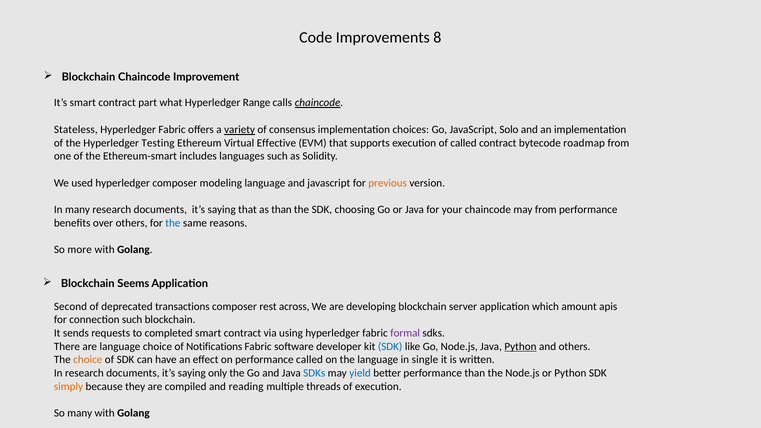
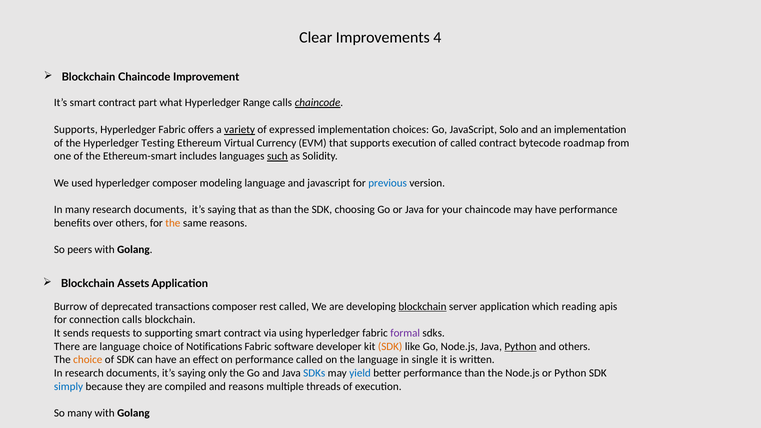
Code: Code -> Clear
8: 8 -> 4
Stateless at (76, 130): Stateless -> Supports
consensus: consensus -> expressed
Effective: Effective -> Currency
such at (277, 156) underline: none -> present
previous colour: orange -> blue
may from: from -> have
the at (173, 223) colour: blue -> orange
more: more -> peers
Seems: Seems -> Assets
Second: Second -> Burrow
rest across: across -> called
blockchain at (422, 306) underline: none -> present
amount: amount -> reading
connection such: such -> calls
completed: completed -> supporting
SDK at (390, 346) colour: blue -> orange
simply colour: orange -> blue
and reading: reading -> reasons
